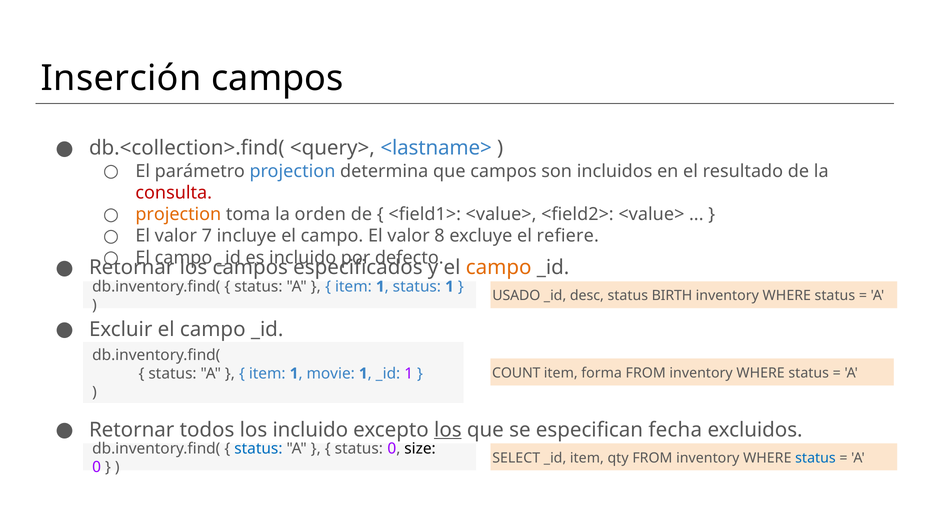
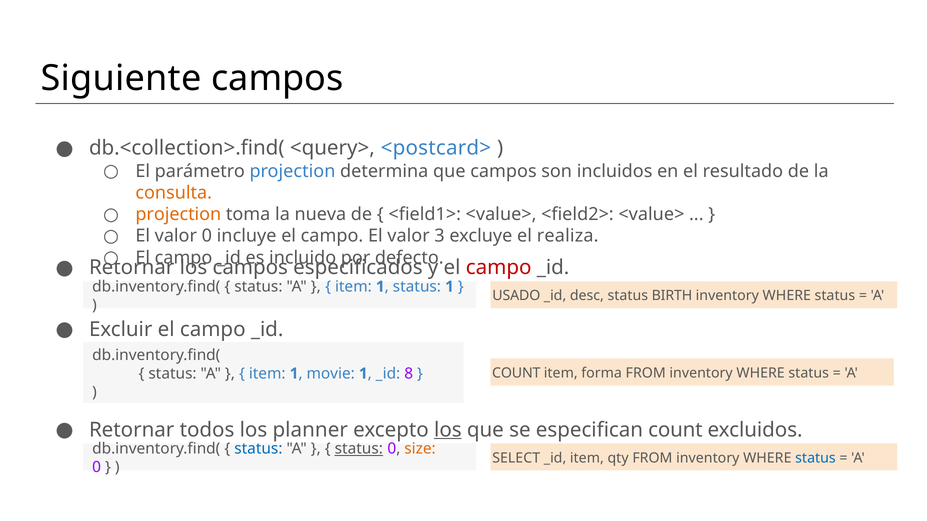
Inserción: Inserción -> Siguiente
<lastname>: <lastname> -> <postcard>
consulta colour: red -> orange
orden: orden -> nueva
valor 7: 7 -> 0
8: 8 -> 3
refiere: refiere -> realiza
campo at (499, 268) colour: orange -> red
_id 1: 1 -> 8
los incluido: incluido -> planner
especifican fecha: fecha -> count
status at (359, 449) underline: none -> present
size colour: black -> orange
